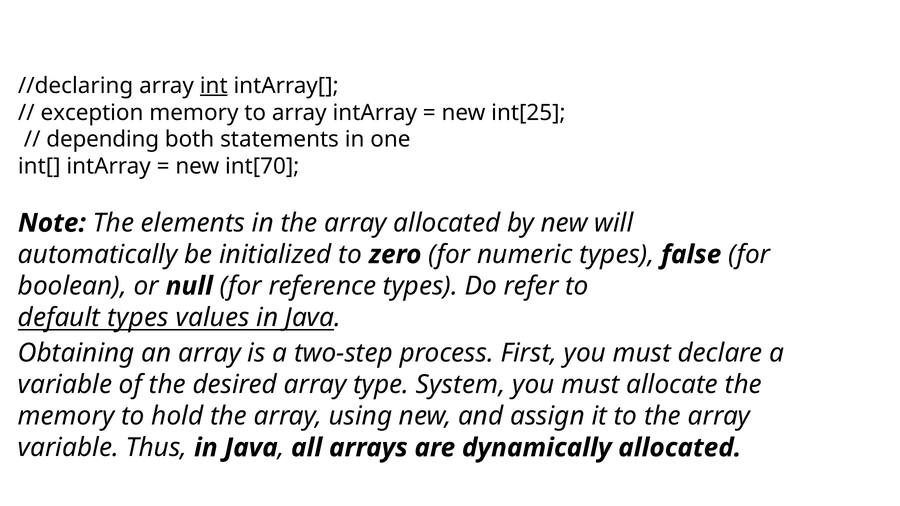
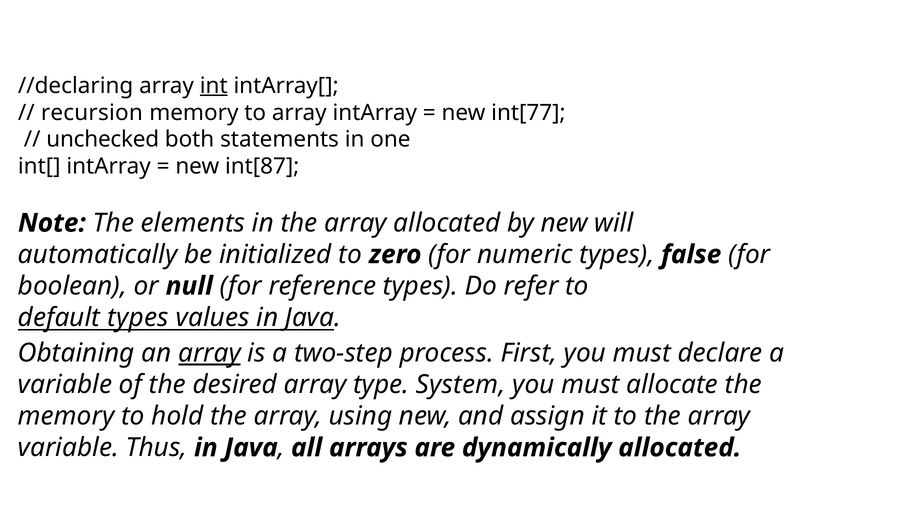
exception: exception -> recursion
int[25: int[25 -> int[77
depending: depending -> unchecked
int[70: int[70 -> int[87
array at (210, 353) underline: none -> present
